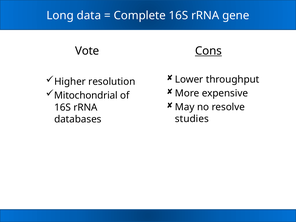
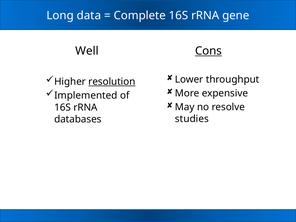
Vote: Vote -> Well
resolution underline: none -> present
Mitochondrial: Mitochondrial -> Implemented
